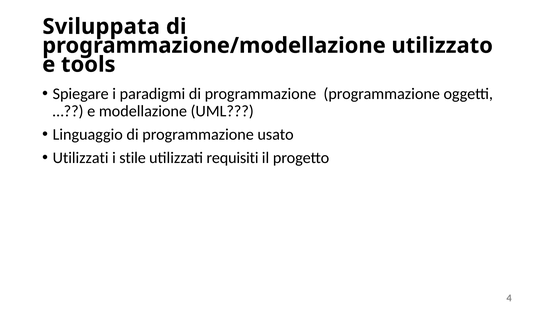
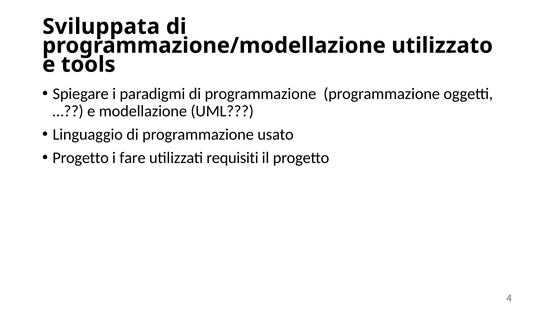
Utilizzati at (81, 158): Utilizzati -> Progetto
stile: stile -> fare
